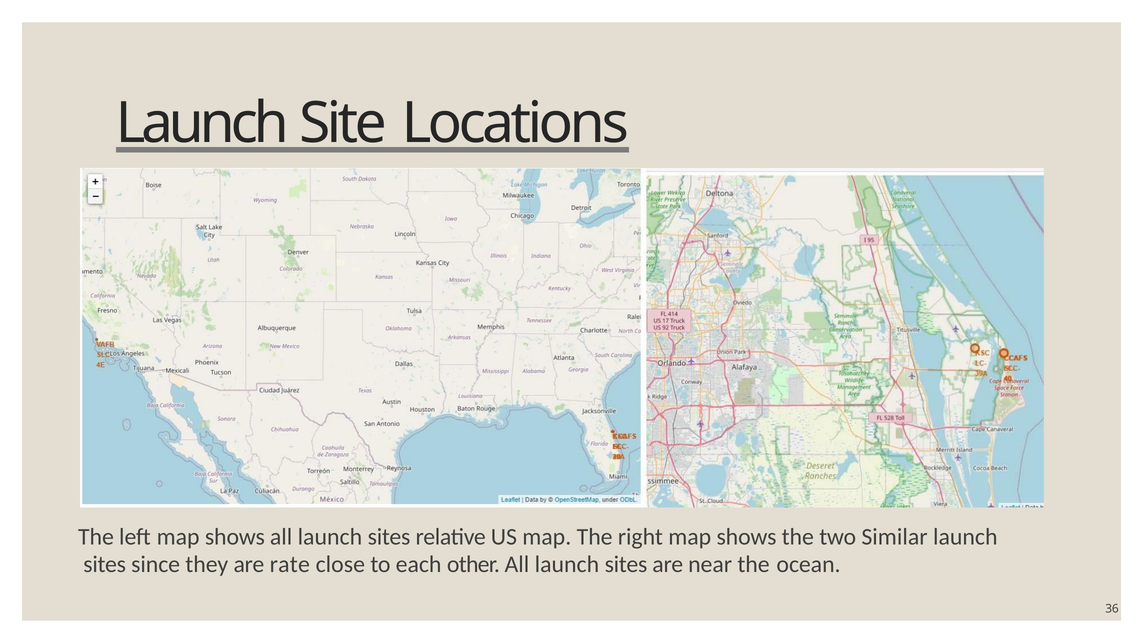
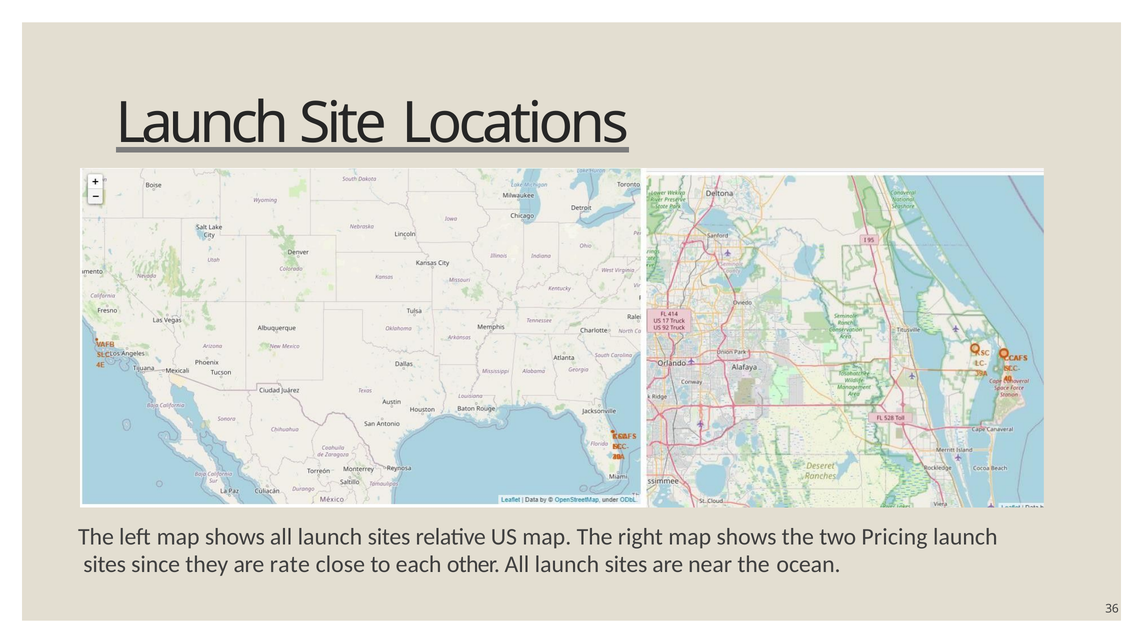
Similar: Similar -> Pricing
